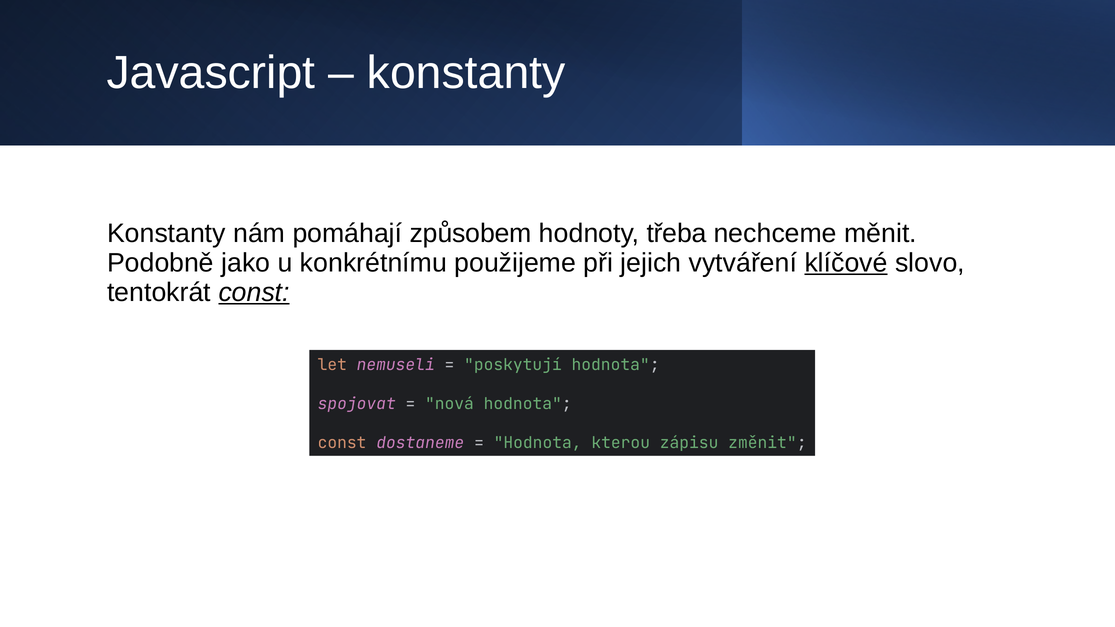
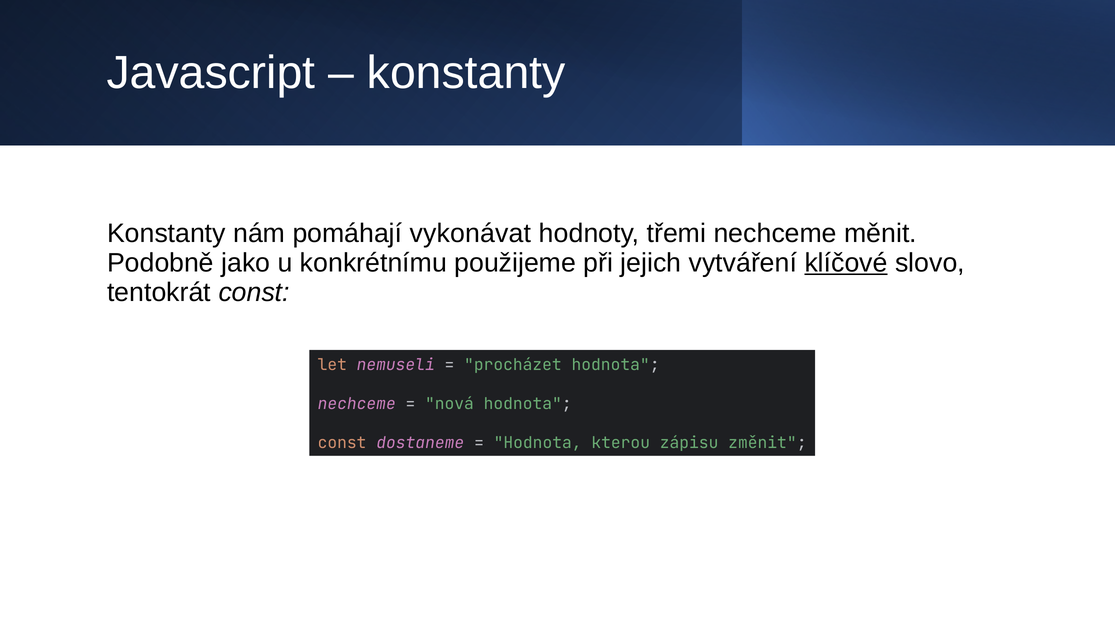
způsobem: způsobem -> vykonávat
třeba: třeba -> třemi
const at (254, 292) underline: present -> none
poskytují: poskytují -> procházet
spojovat at (357, 404): spojovat -> nechceme
